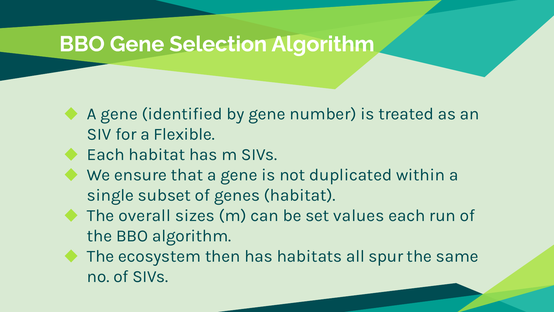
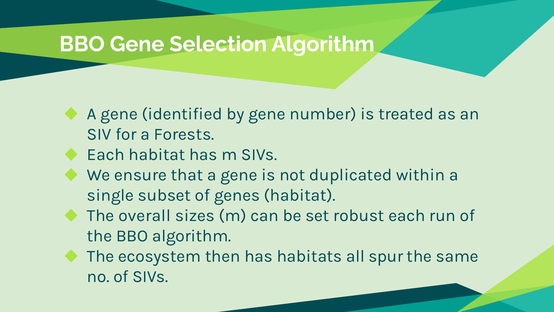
Flexible: Flexible -> Forests
values: values -> robust
